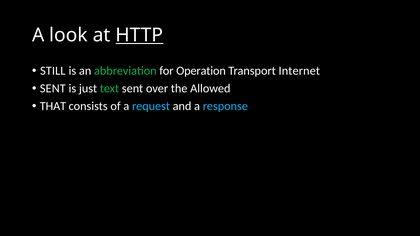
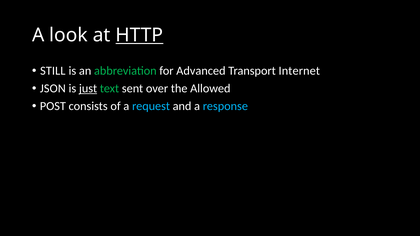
Operation: Operation -> Advanced
SENT at (53, 89): SENT -> JSON
just underline: none -> present
THAT: THAT -> POST
